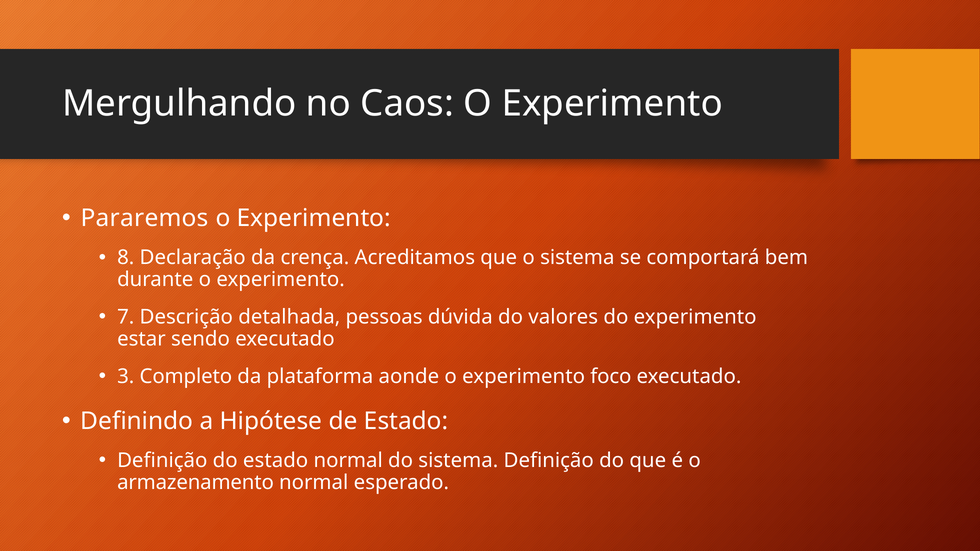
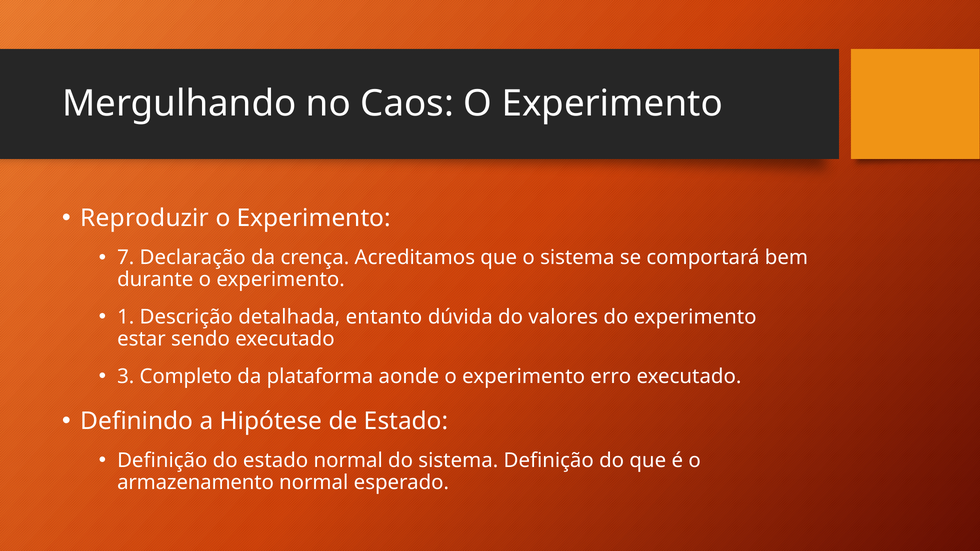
Pararemos: Pararemos -> Reproduzir
8: 8 -> 7
7: 7 -> 1
pessoas: pessoas -> entanto
foco: foco -> erro
